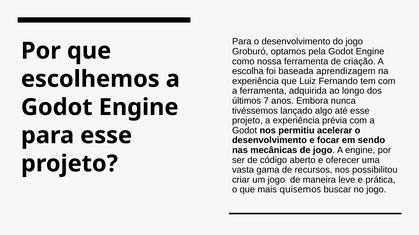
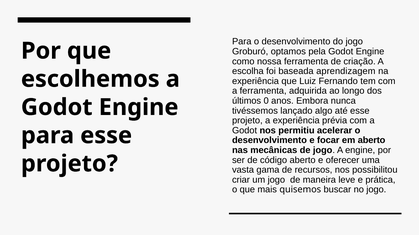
7: 7 -> 0
em sendo: sendo -> aberto
